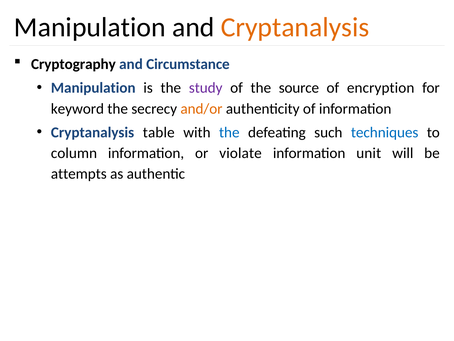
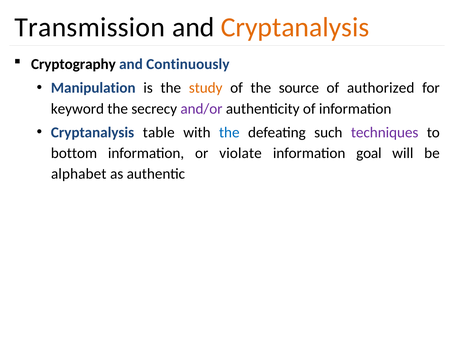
Manipulation at (90, 27): Manipulation -> Transmission
Circumstance: Circumstance -> Continuously
study colour: purple -> orange
encryption: encryption -> authorized
and/or colour: orange -> purple
techniques colour: blue -> purple
column: column -> bottom
unit: unit -> goal
attempts: attempts -> alphabet
